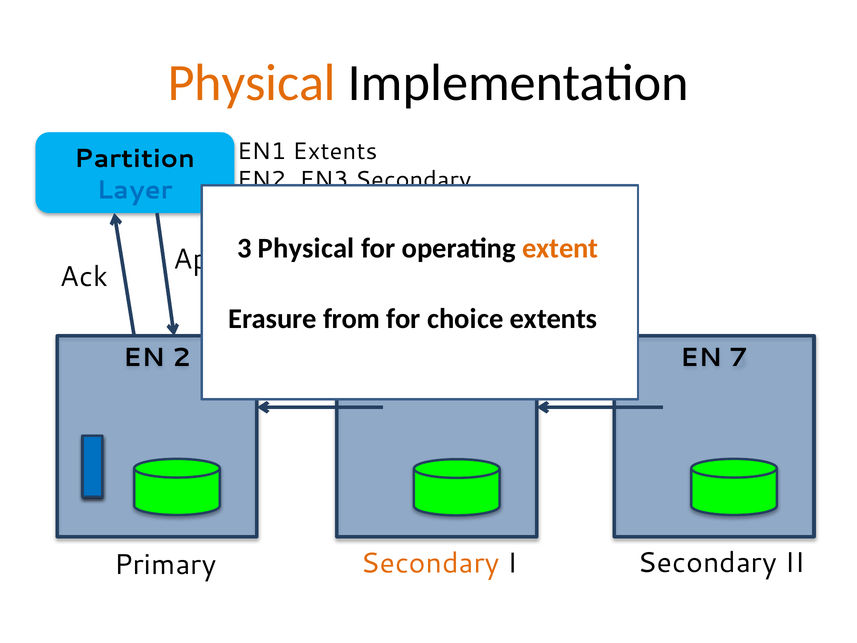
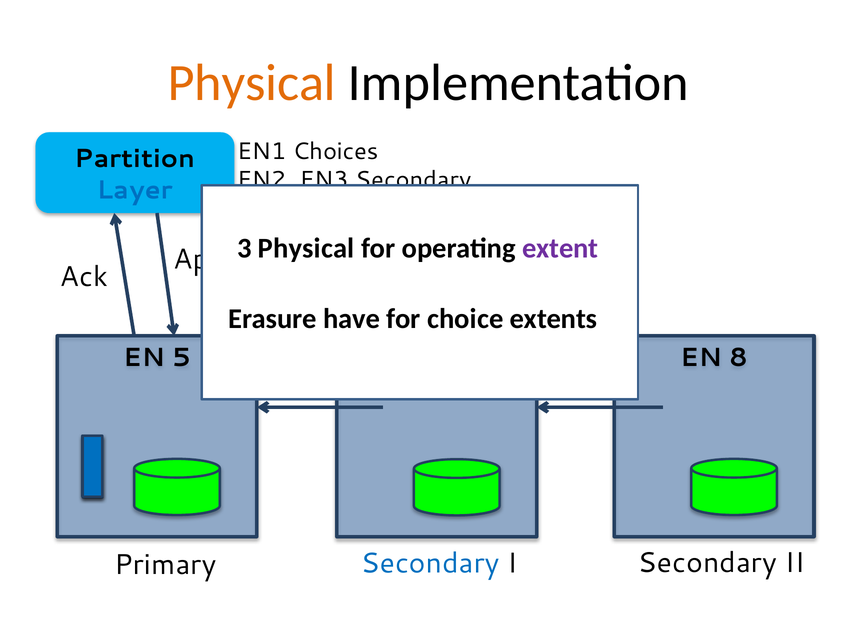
EN1 Extents: Extents -> Choices
extent colour: orange -> purple
from: from -> have
2 at (181, 357): 2 -> 5
7: 7 -> 8
Secondary at (430, 563) colour: orange -> blue
